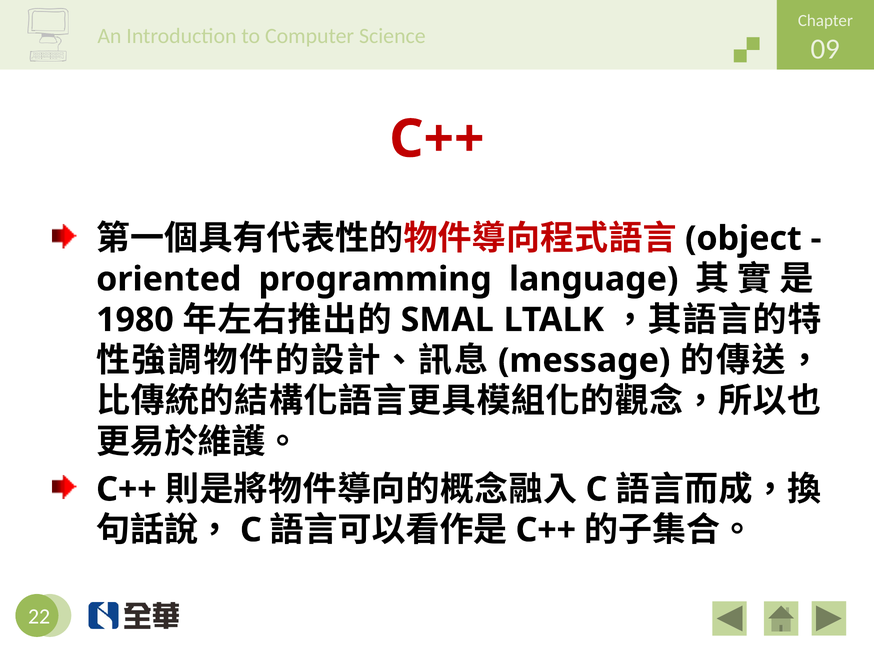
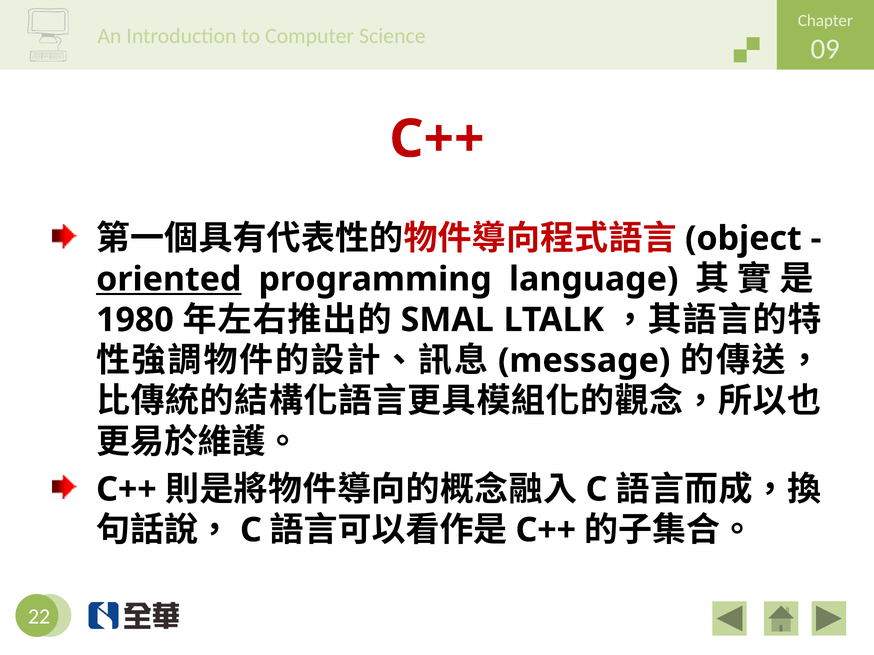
oriented underline: none -> present
